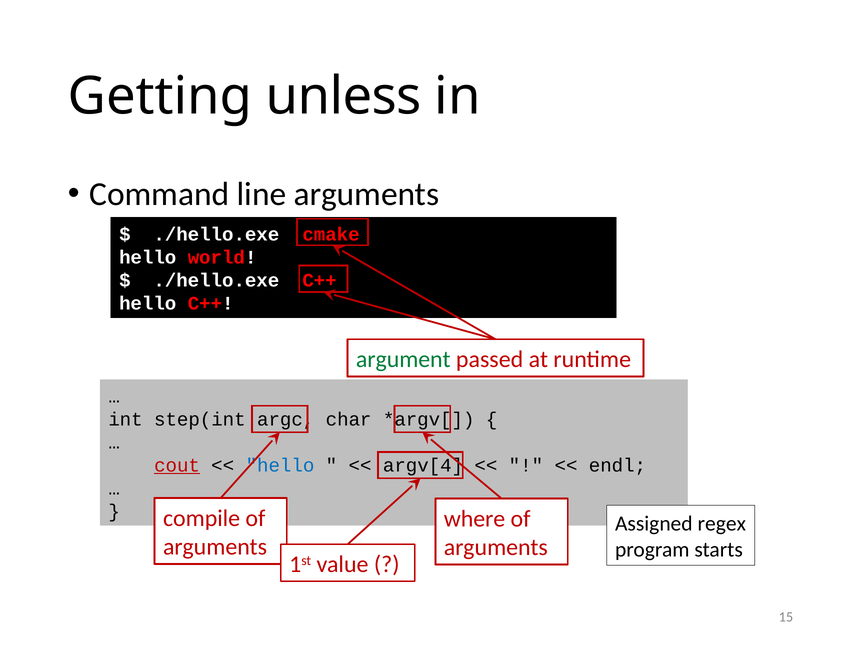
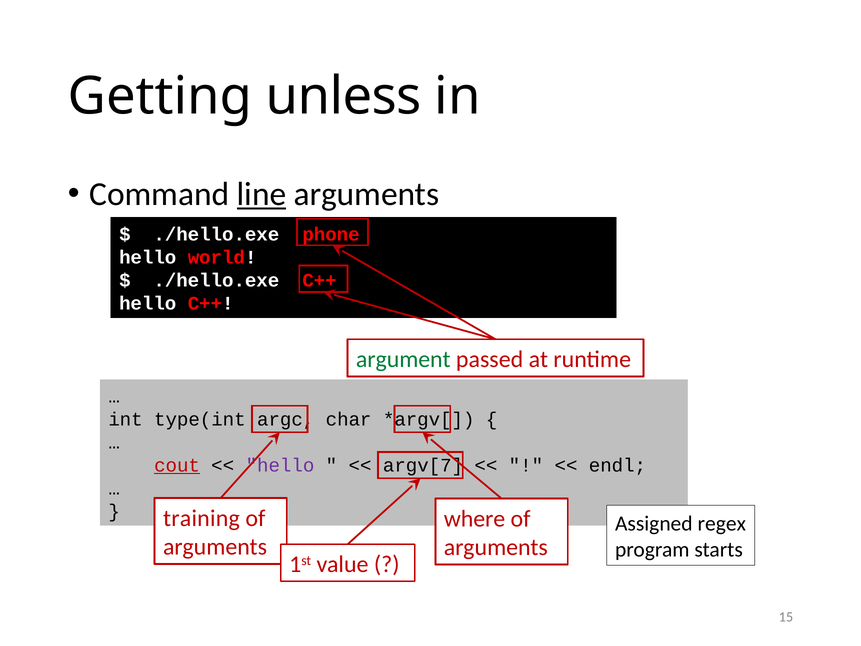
line underline: none -> present
cmake: cmake -> phone
step(int: step(int -> type(int
hello at (280, 465) colour: blue -> purple
argv[4: argv[4 -> argv[7
compile: compile -> training
